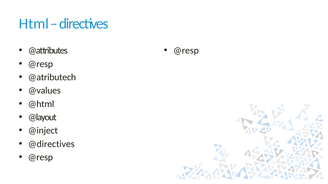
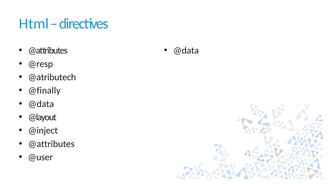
@resp at (186, 51): @resp -> @data
@values: @values -> @finally
@html at (41, 104): @html -> @data
@directives at (51, 144): @directives -> @attributes
@resp at (40, 158): @resp -> @user
